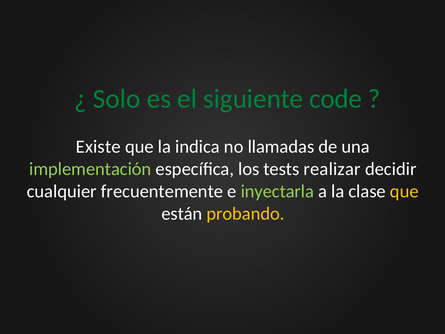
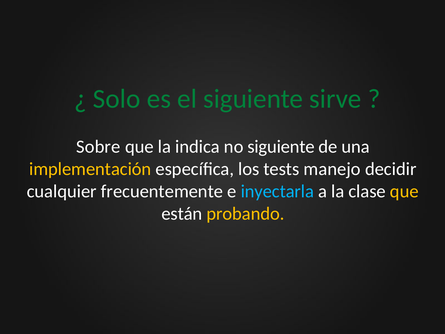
code: code -> sirve
Existe: Existe -> Sobre
no llamadas: llamadas -> siguiente
implementación colour: light green -> yellow
realizar: realizar -> manejo
inyectarla colour: light green -> light blue
